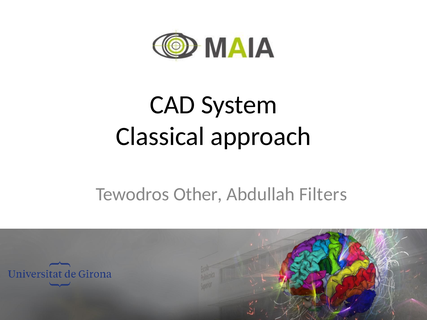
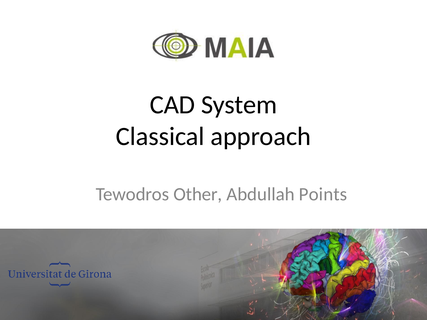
Filters: Filters -> Points
